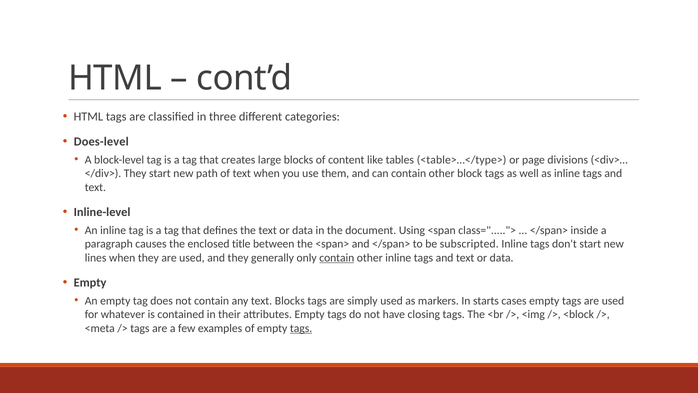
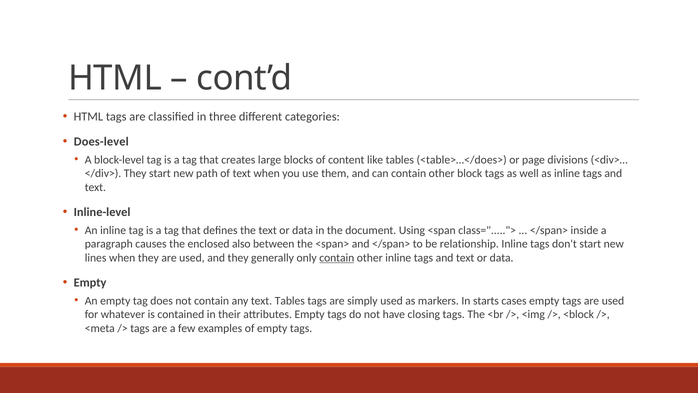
<table>…</type>: <table>…</type> -> <table>…</does>
title: title -> also
subscripted: subscripted -> relationship
text Blocks: Blocks -> Tables
tags at (301, 328) underline: present -> none
